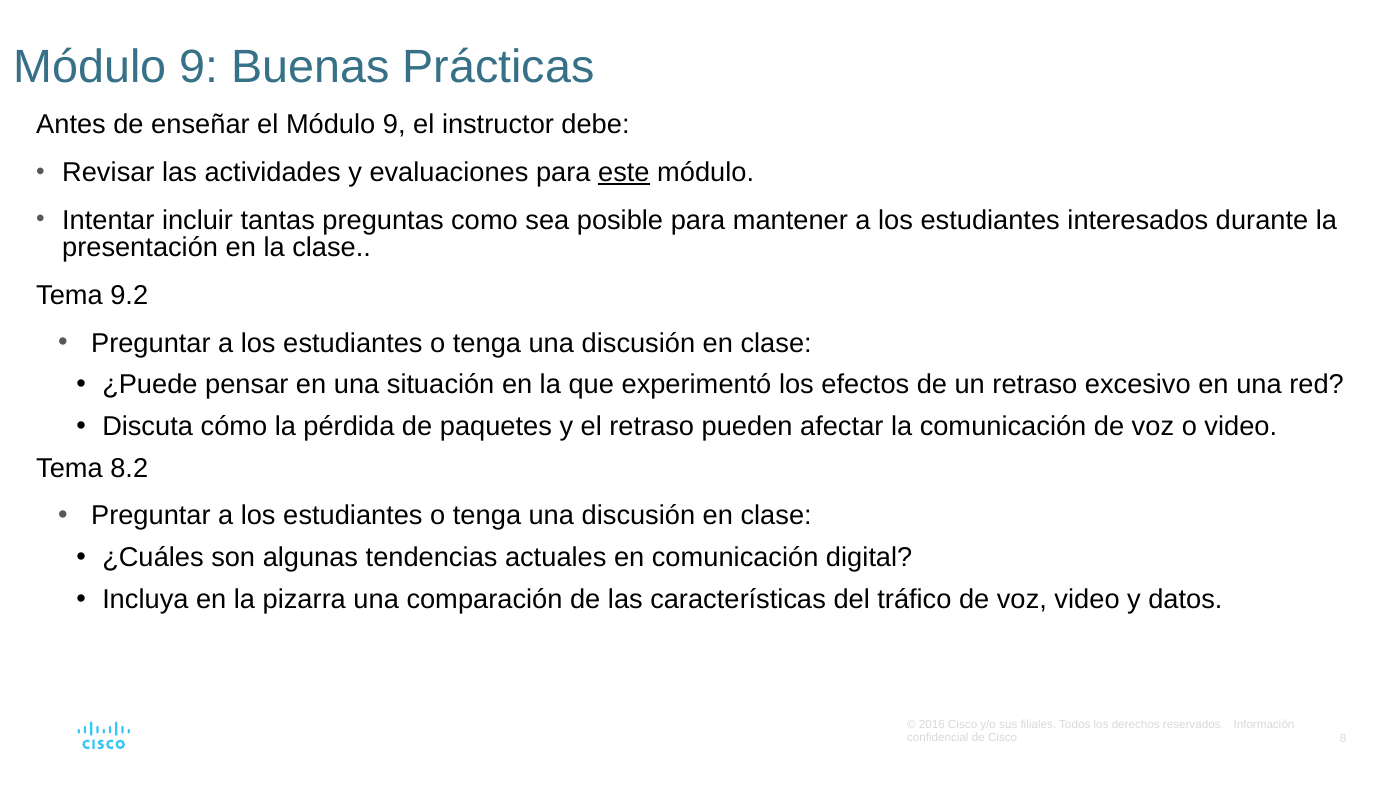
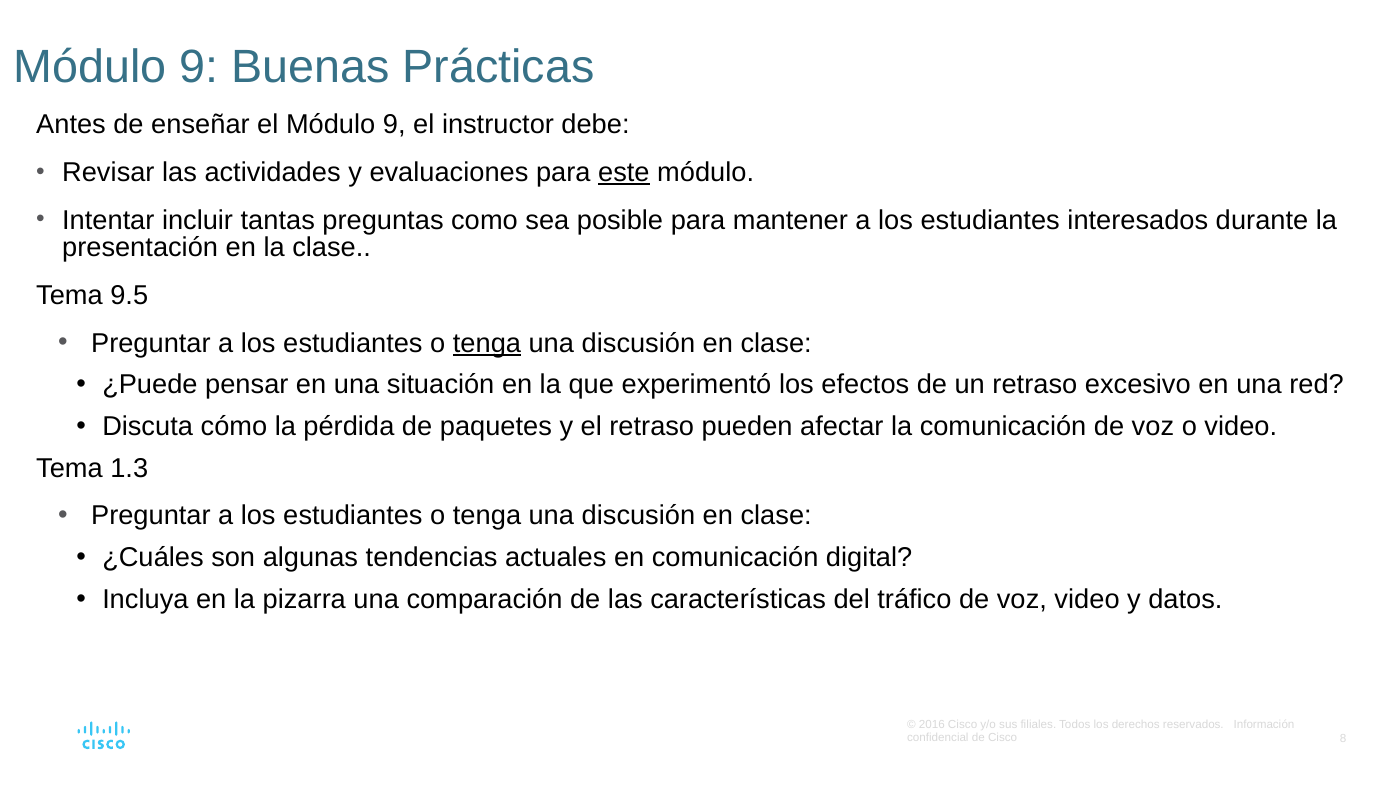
9.2: 9.2 -> 9.5
tenga at (487, 343) underline: none -> present
8.2: 8.2 -> 1.3
